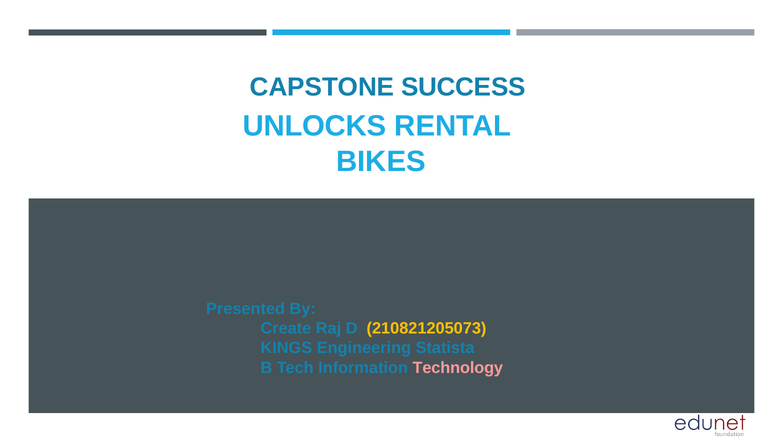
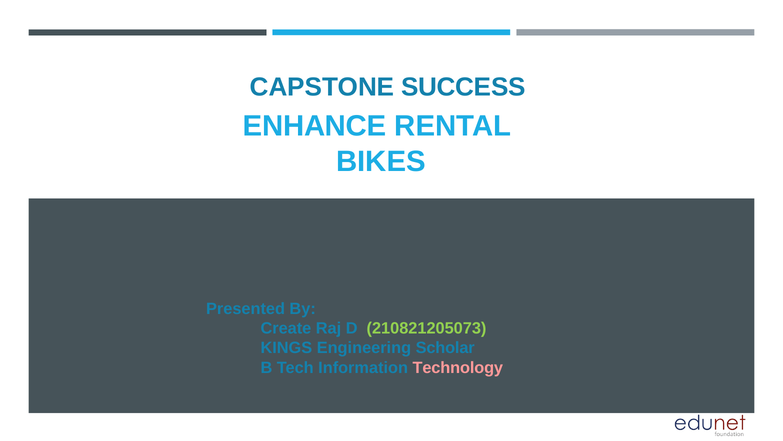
UNLOCKS: UNLOCKS -> ENHANCE
210821205073 colour: yellow -> light green
Statista: Statista -> Scholar
